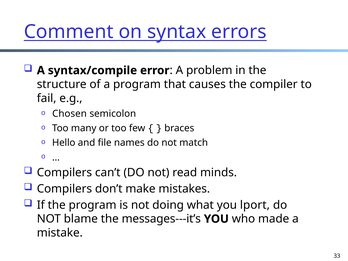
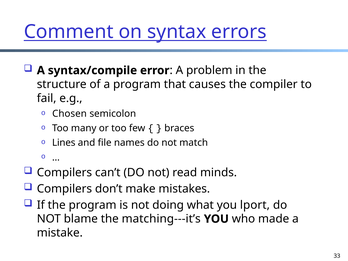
Hello: Hello -> Lines
messages---it’s: messages---it’s -> matching---it’s
